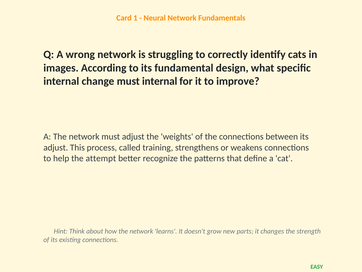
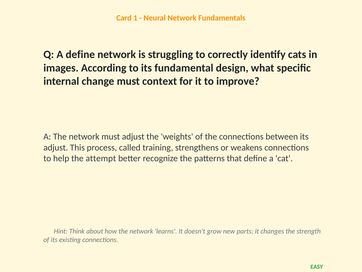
A wrong: wrong -> define
must internal: internal -> context
